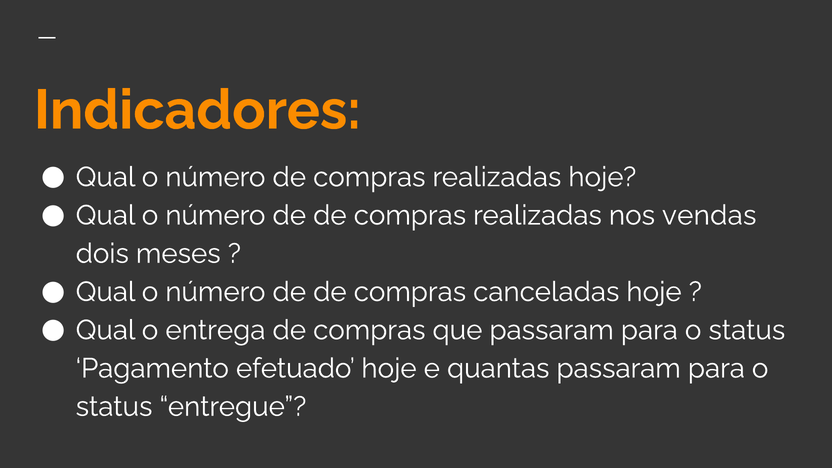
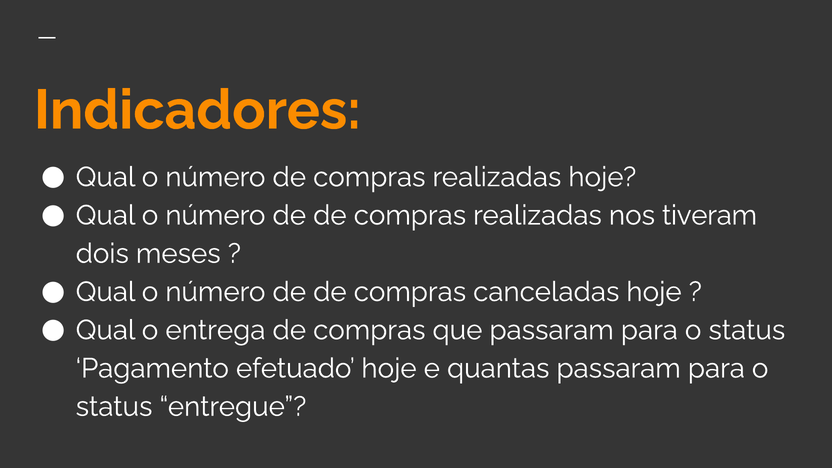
vendas: vendas -> tiveram
